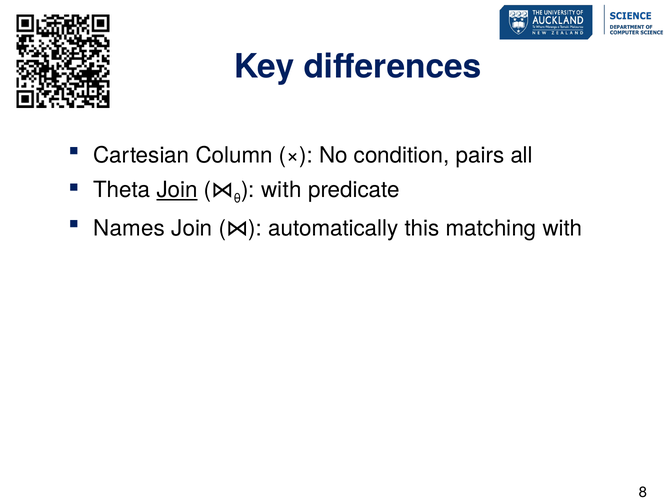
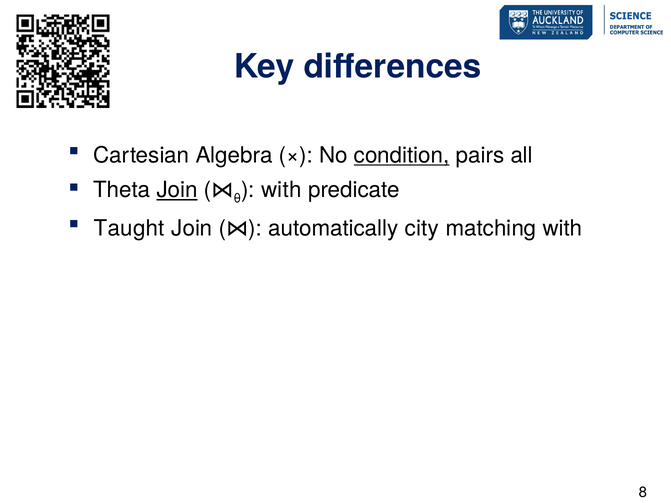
Column: Column -> Algebra
condition underline: none -> present
Names: Names -> Taught
this: this -> city
